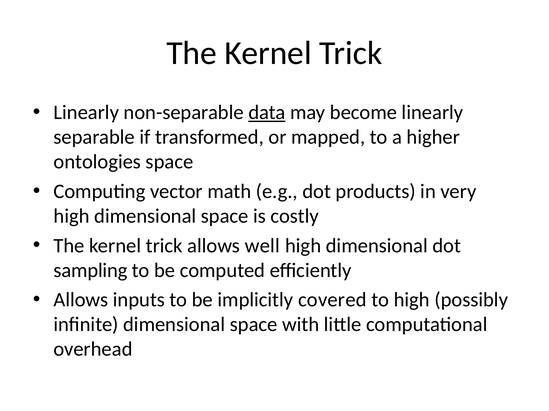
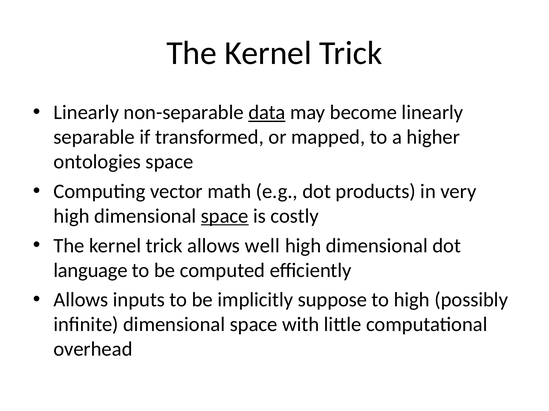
space at (225, 216) underline: none -> present
sampling: sampling -> language
covered: covered -> suppose
